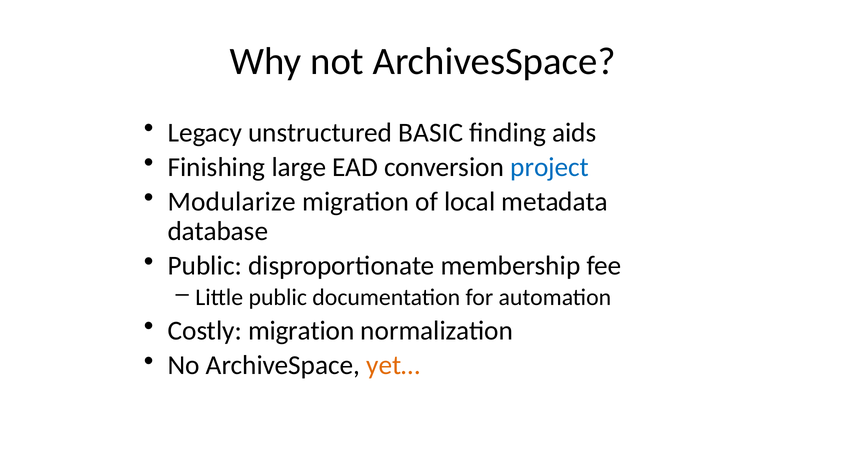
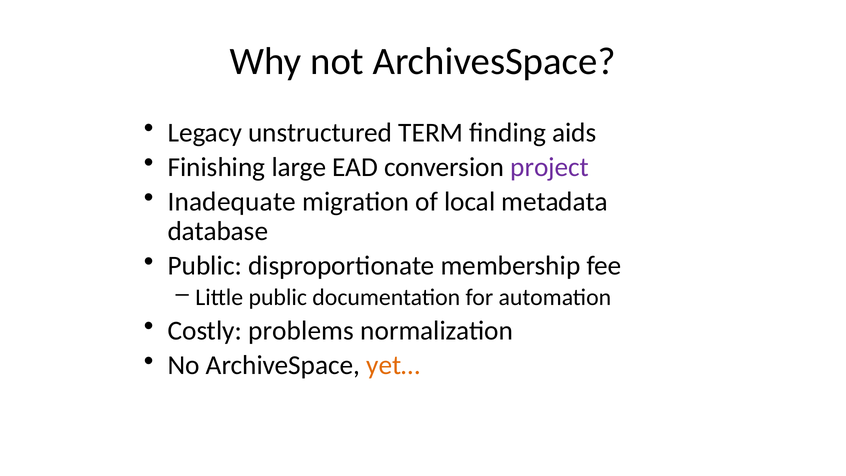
BASIC: BASIC -> TERM
project colour: blue -> purple
Modularize: Modularize -> Inadequate
Costly migration: migration -> problems
